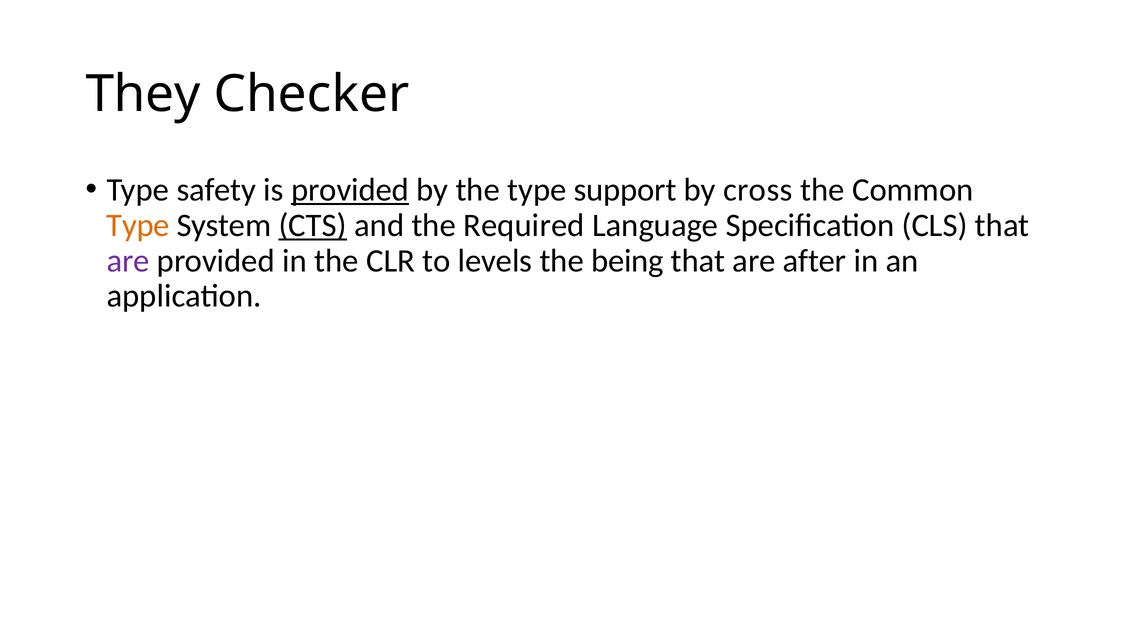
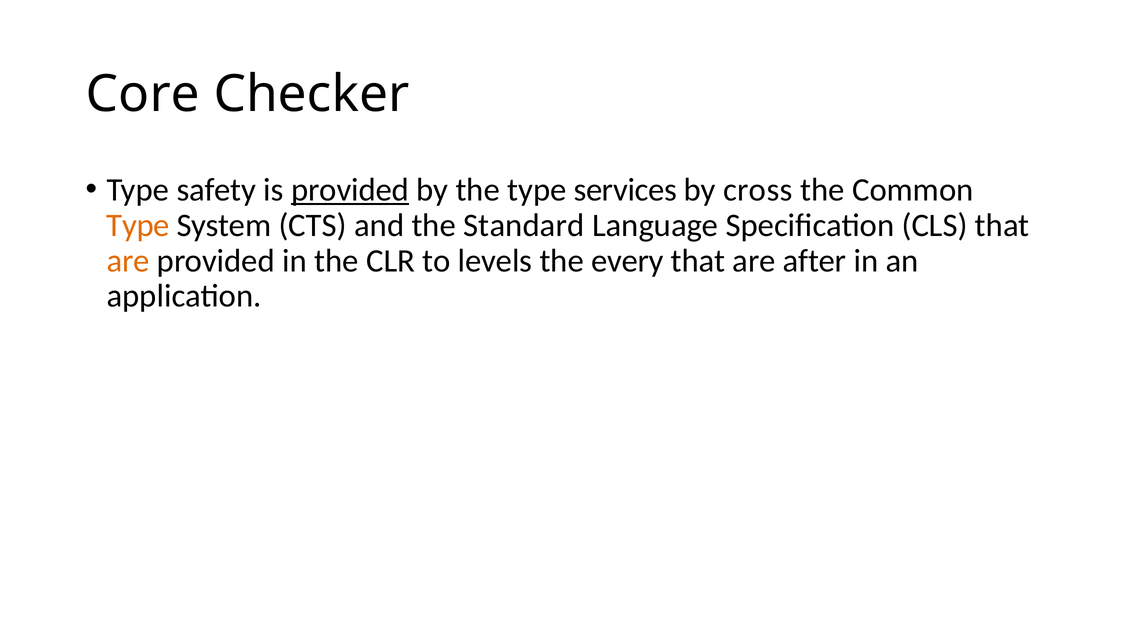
They: They -> Core
support: support -> services
CTS underline: present -> none
Required: Required -> Standard
are at (128, 261) colour: purple -> orange
being: being -> every
